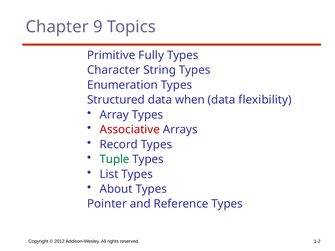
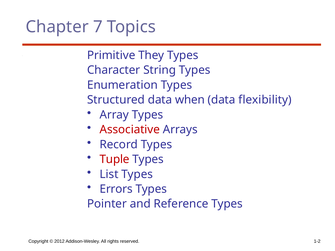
9: 9 -> 7
Fully: Fully -> They
Tuple colour: green -> red
About: About -> Errors
